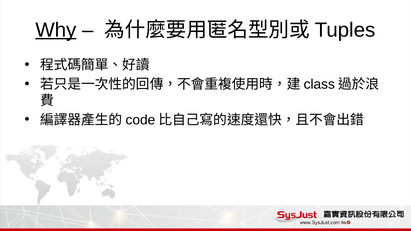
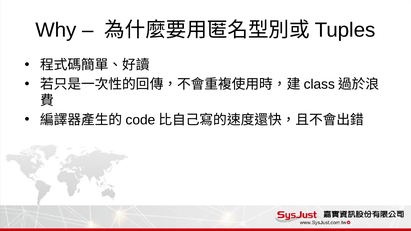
Why underline: present -> none
